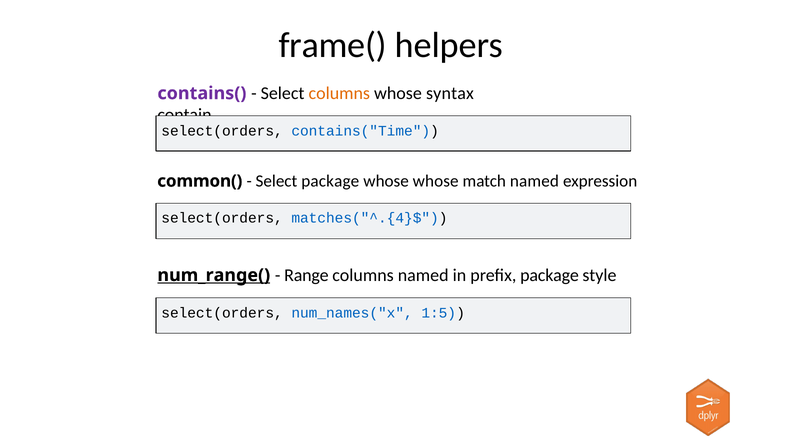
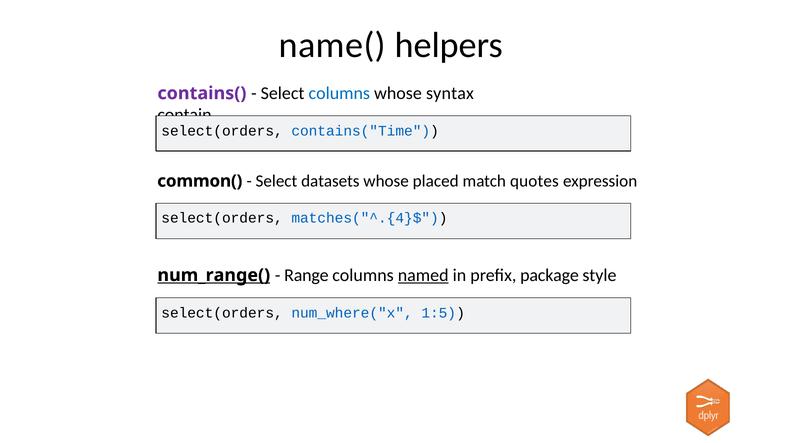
frame(: frame( -> name(
columns at (339, 93) colour: orange -> blue
Select package: package -> datasets
whose whose: whose -> placed
match named: named -> quotes
named at (423, 275) underline: none -> present
num_names("x: num_names("x -> num_where("x
